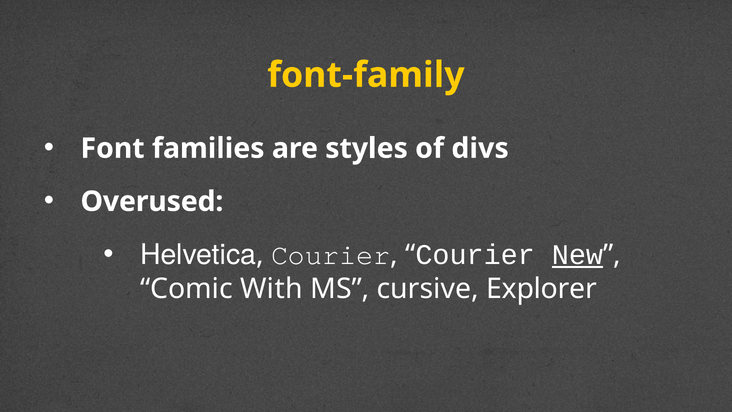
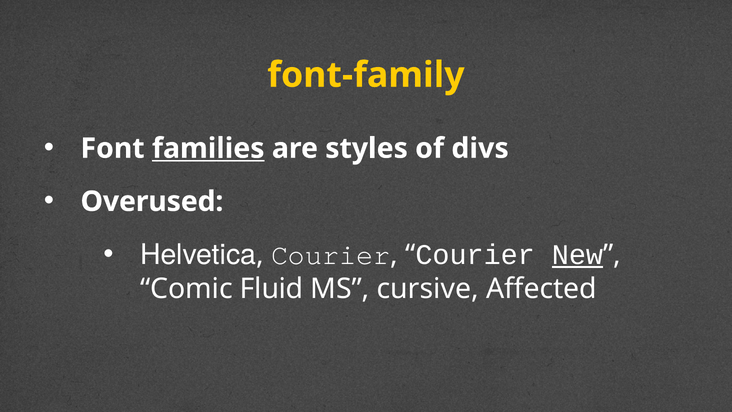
families underline: none -> present
With: With -> Fluid
Explorer: Explorer -> Affected
